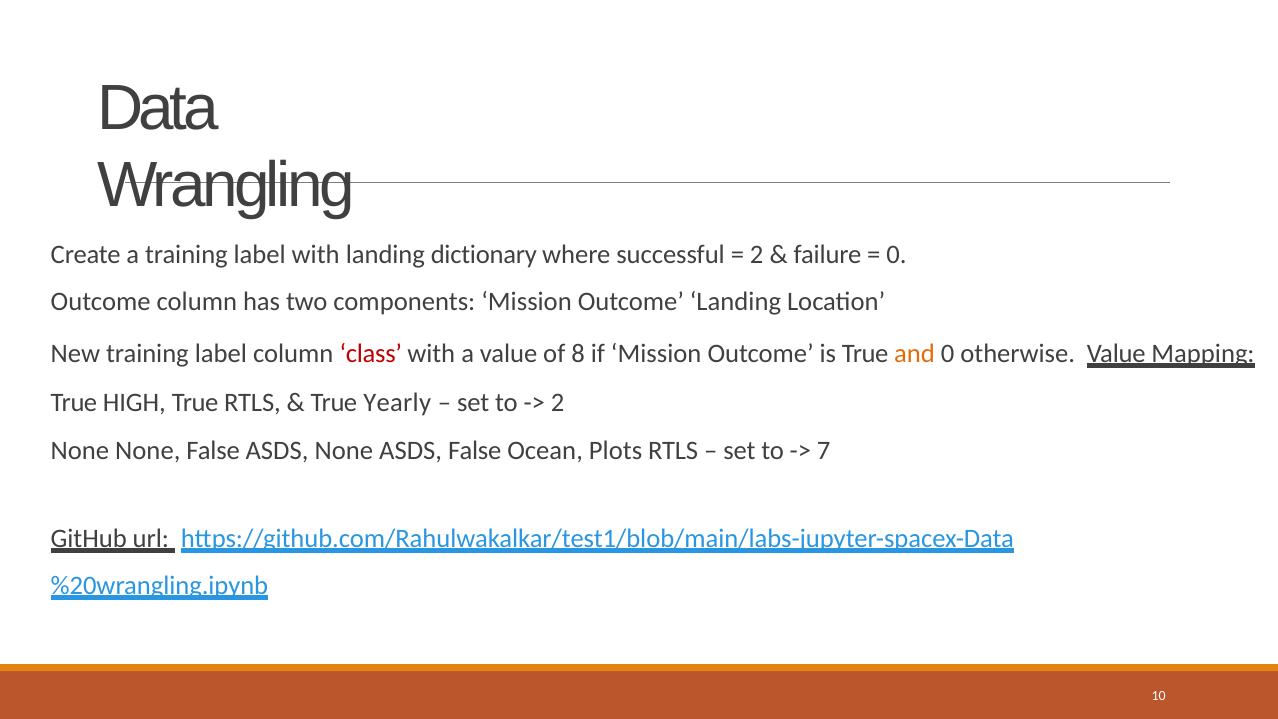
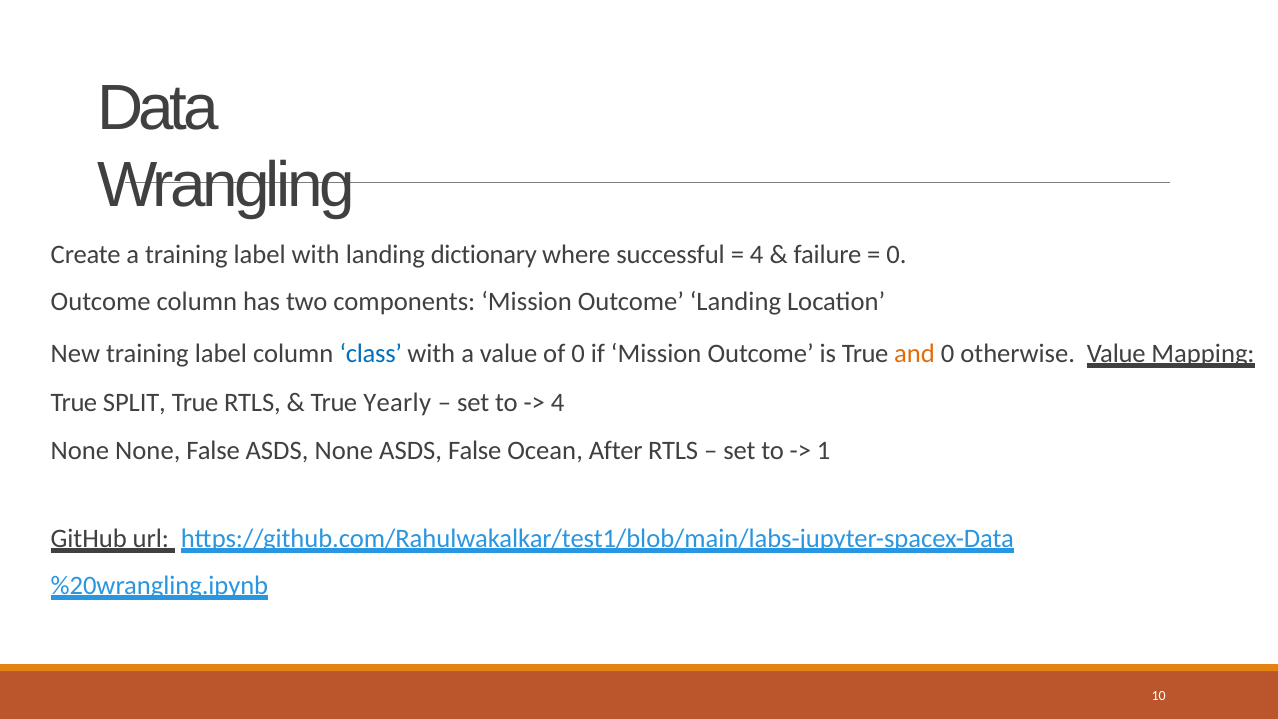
2 at (757, 254): 2 -> 4
class colour: red -> blue
of 8: 8 -> 0
HIGH: HIGH -> SPLIT
2 at (557, 403): 2 -> 4
Plots: Plots -> After
7: 7 -> 1
